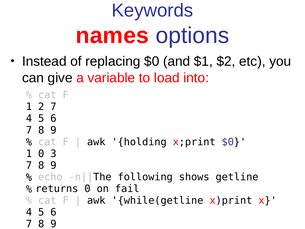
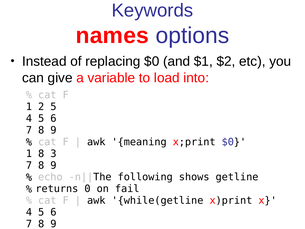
2 7: 7 -> 5
holding: holding -> meaning
1 0: 0 -> 8
